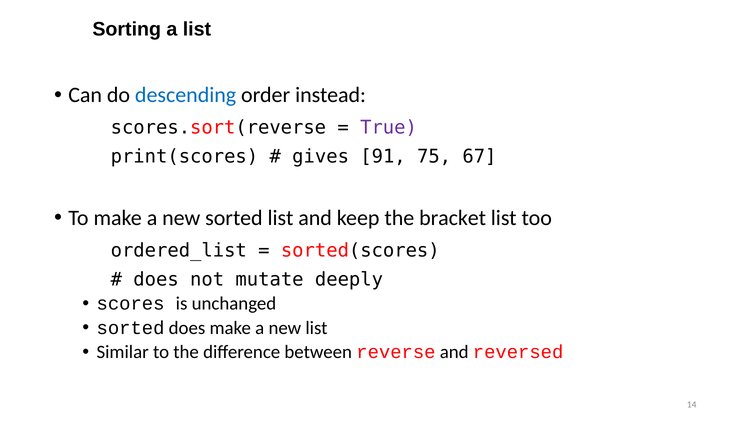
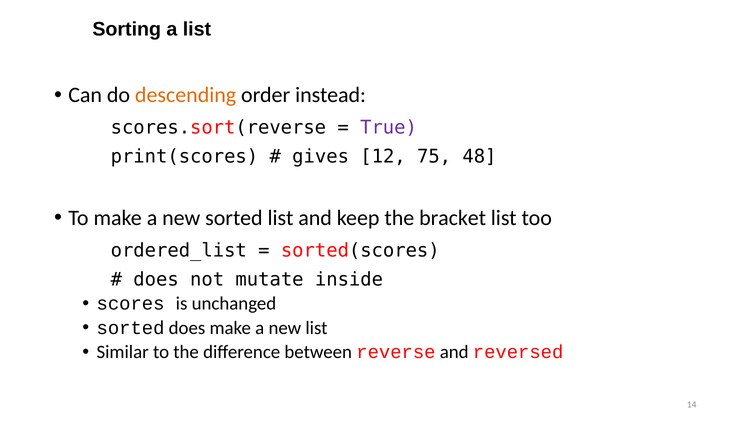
descending colour: blue -> orange
91: 91 -> 12
67: 67 -> 48
deeply: deeply -> inside
